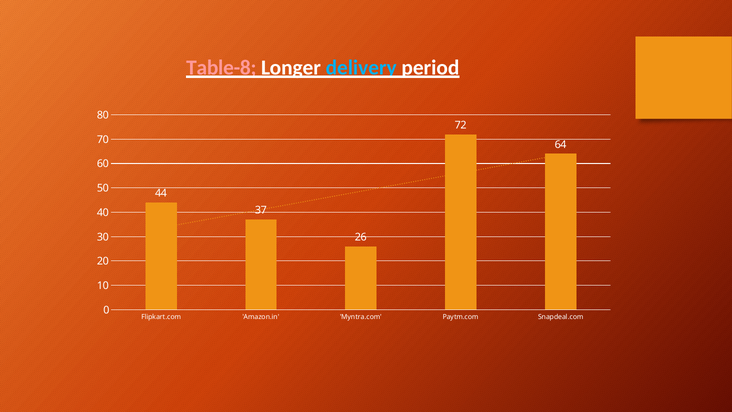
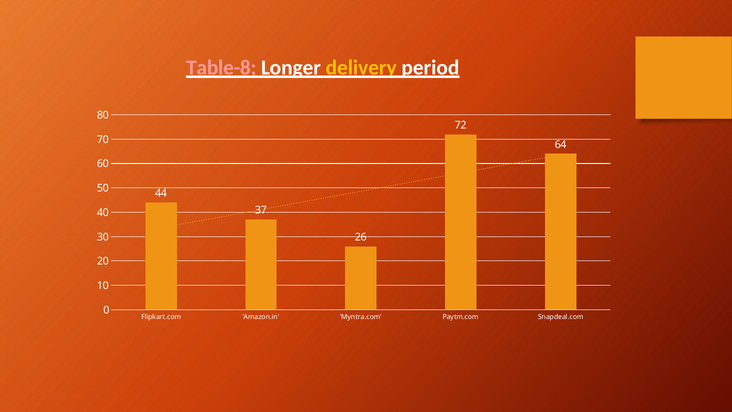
delivery colour: light blue -> yellow
